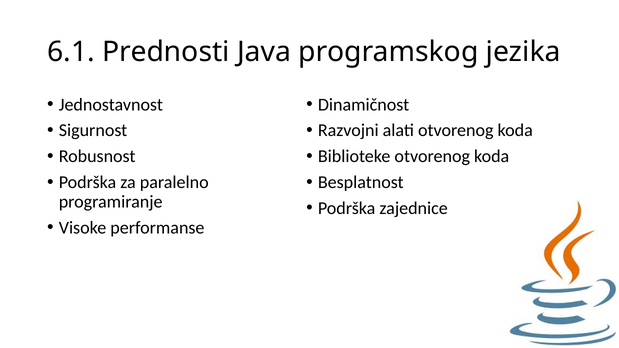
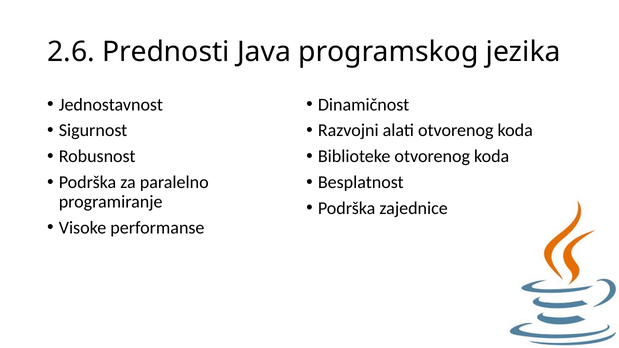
6.1: 6.1 -> 2.6
